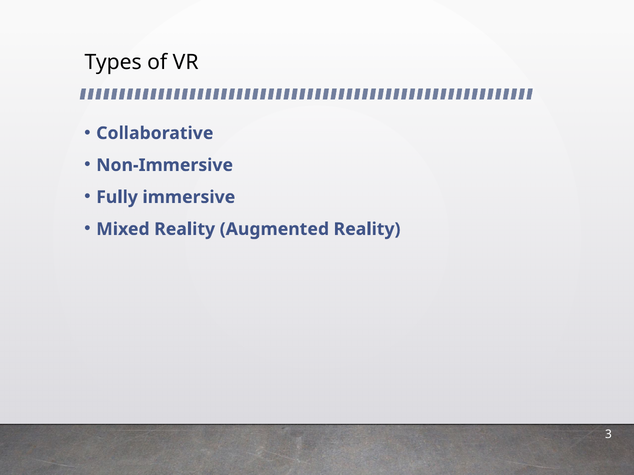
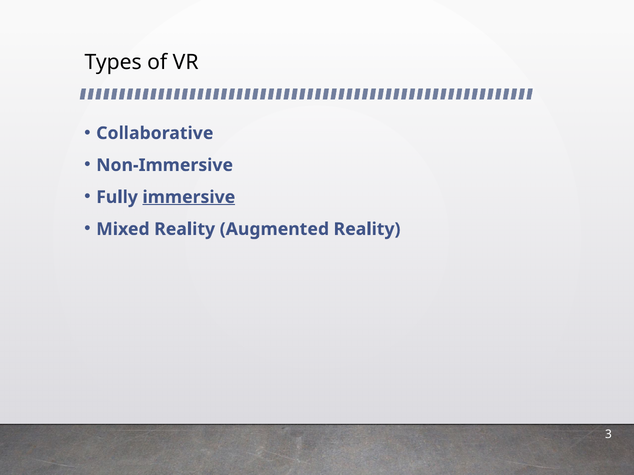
immersive underline: none -> present
